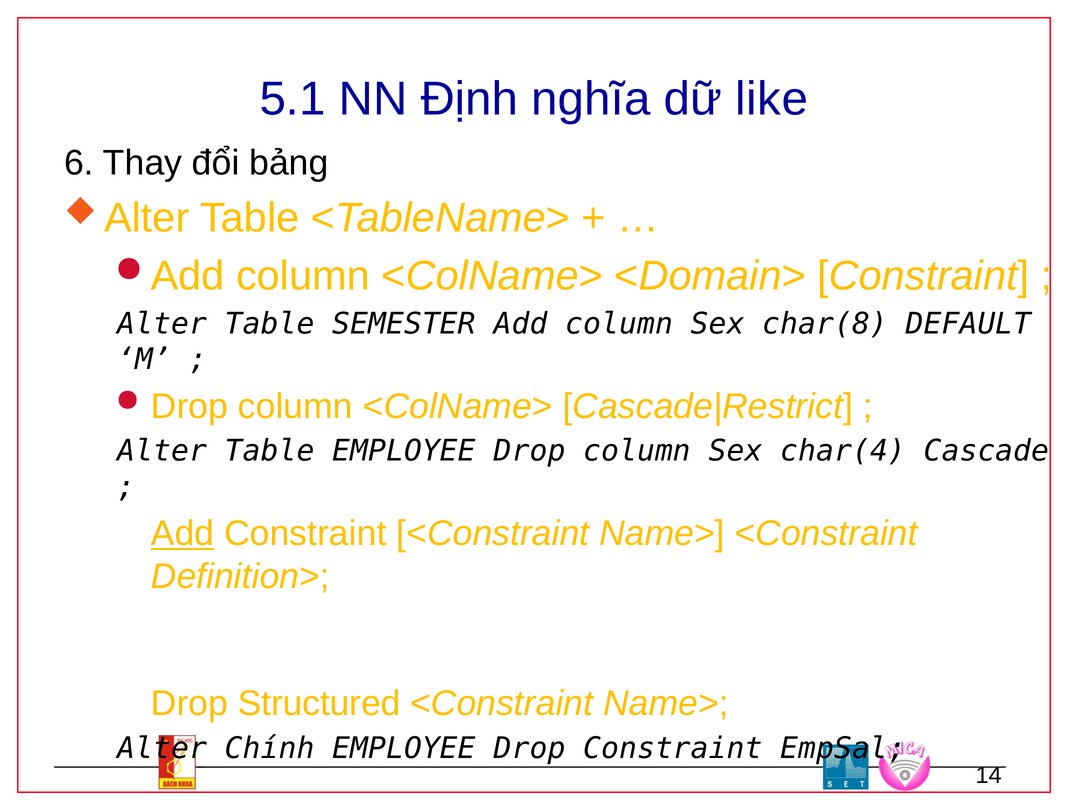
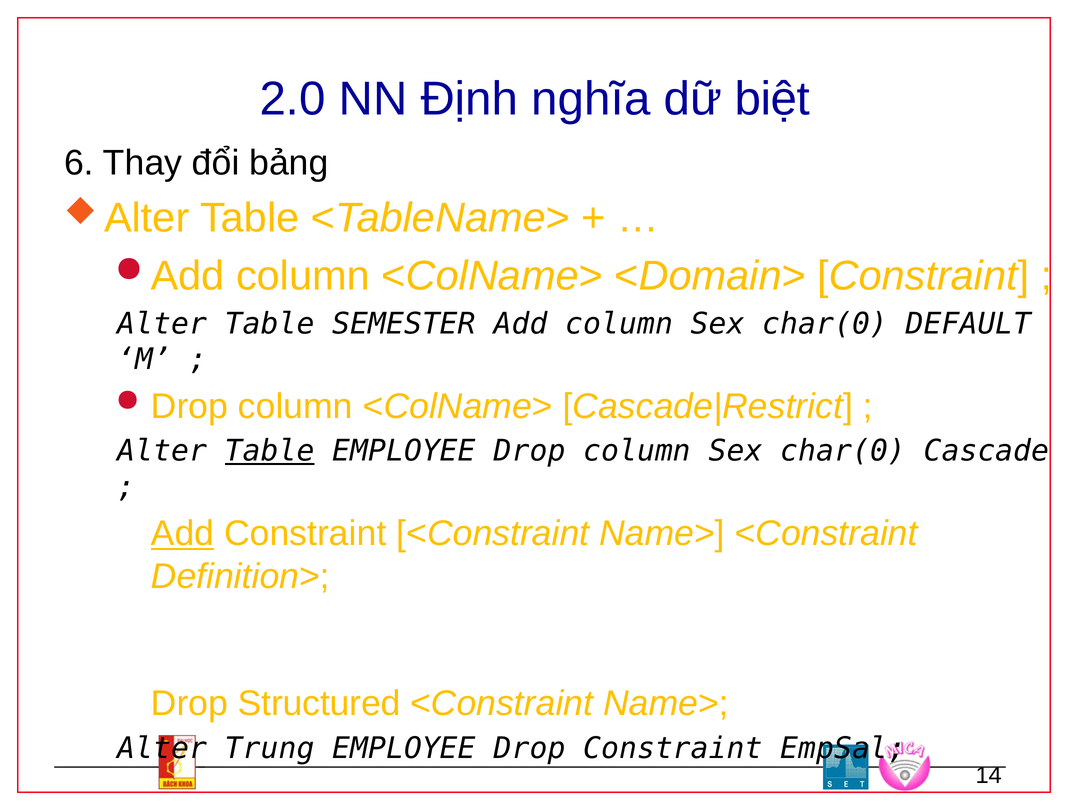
5.1: 5.1 -> 2.0
like: like -> biệt
Add column Sex char(8: char(8 -> char(0
Table at (270, 451) underline: none -> present
Drop column Sex char(4: char(4 -> char(0
Chính: Chính -> Trung
